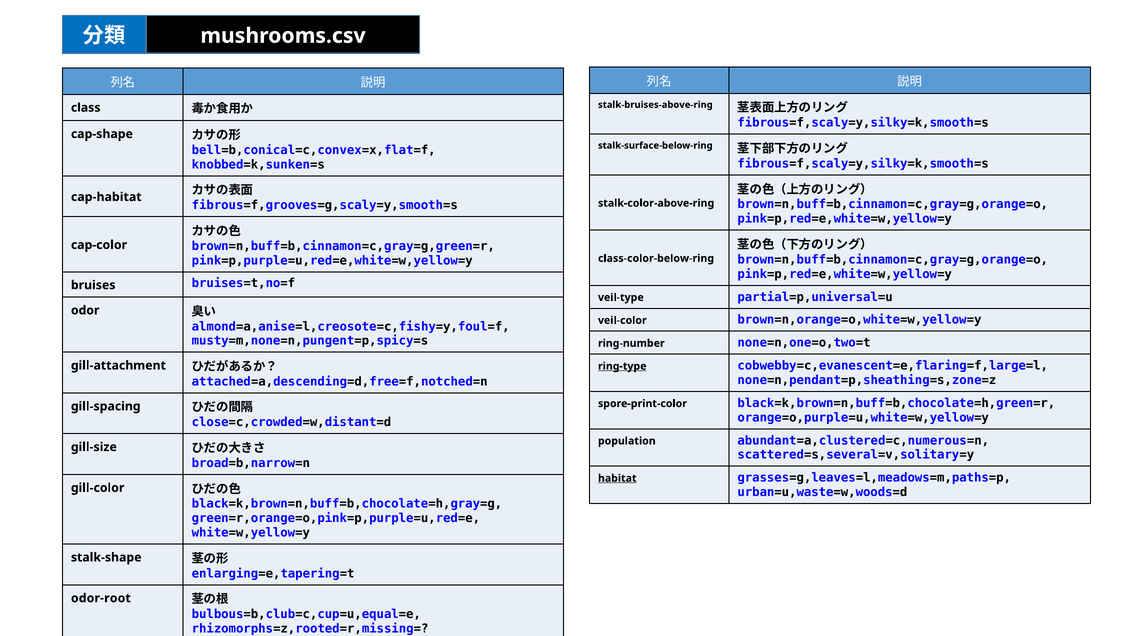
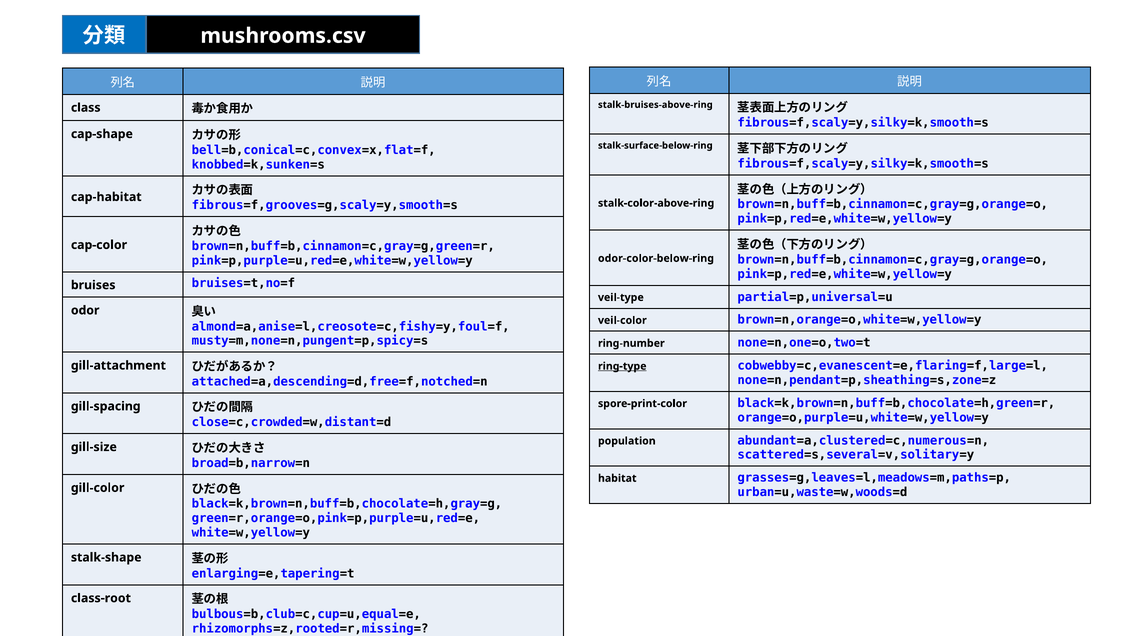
class-color-below-ring: class-color-below-ring -> odor-color-below-ring
habitat underline: present -> none
odor-root: odor-root -> class-root
